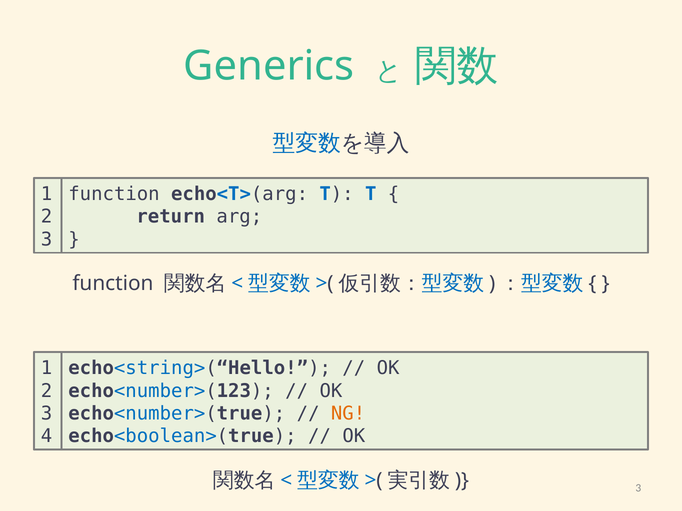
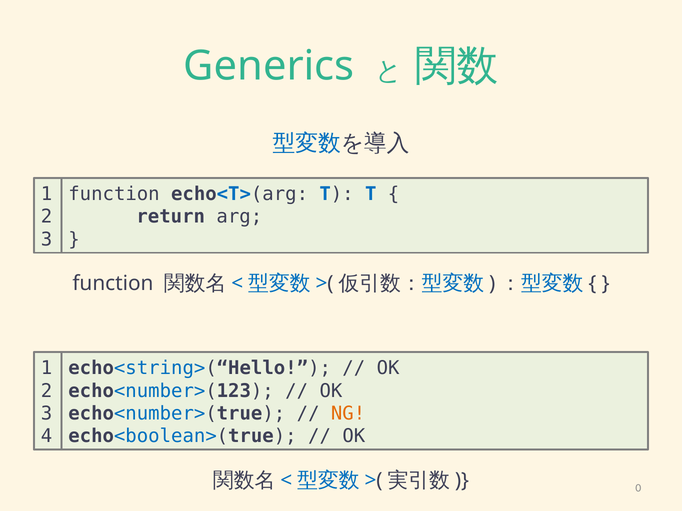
3 at (638, 488): 3 -> 0
